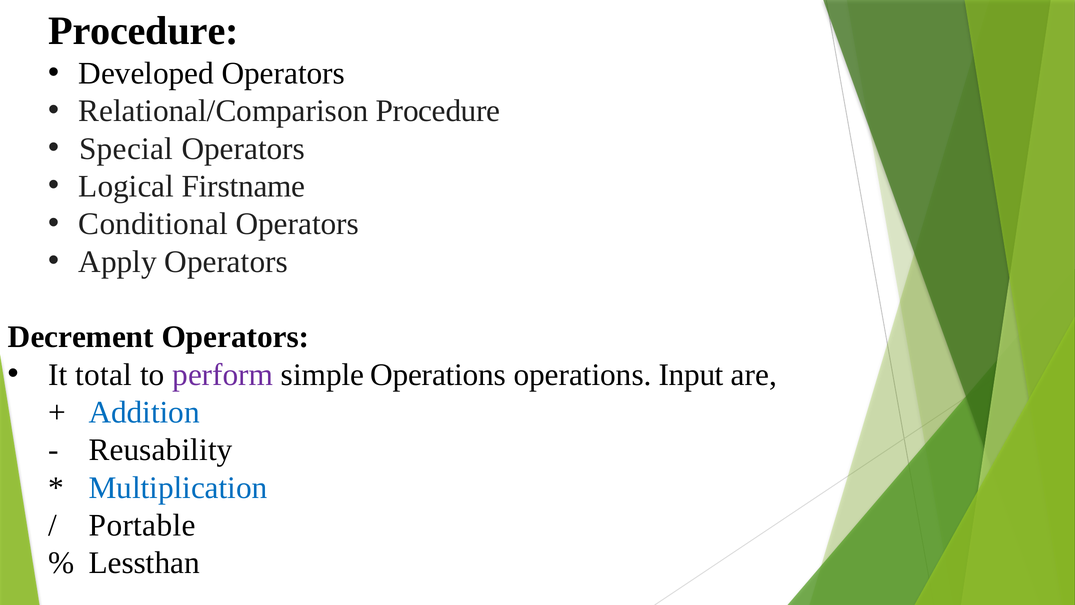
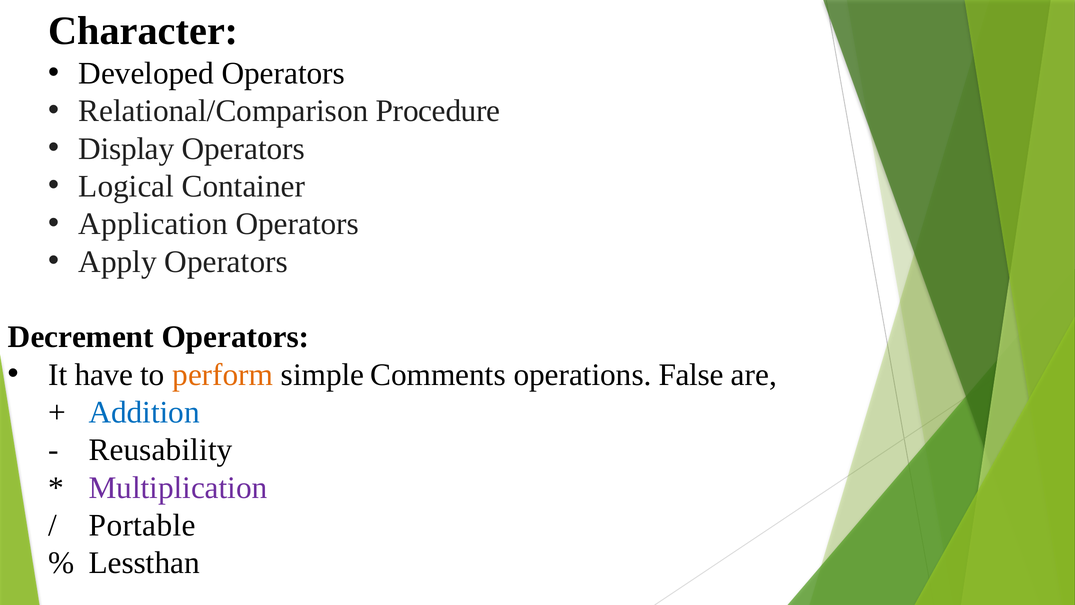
Procedure at (143, 31): Procedure -> Character
Special: Special -> Display
Firstname: Firstname -> Container
Conditional: Conditional -> Application
total: total -> have
perform colour: purple -> orange
simple Operations: Operations -> Comments
Input: Input -> False
Multiplication colour: blue -> purple
